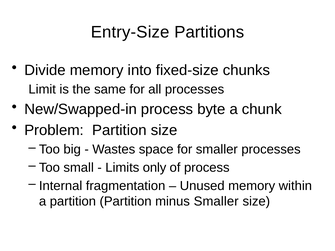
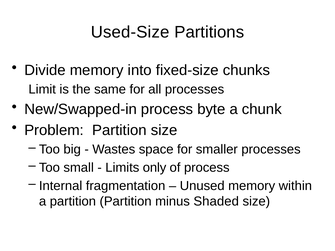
Entry-Size: Entry-Size -> Used-Size
minus Smaller: Smaller -> Shaded
